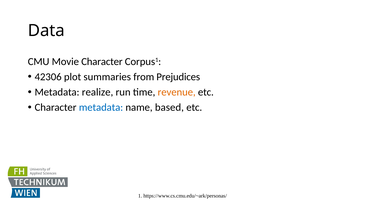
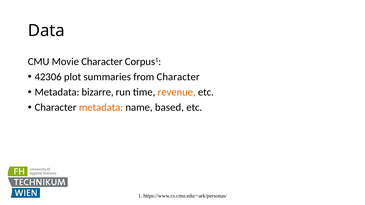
from Prejudices: Prejudices -> Character
realize: realize -> bizarre
metadata at (101, 108) colour: blue -> orange
